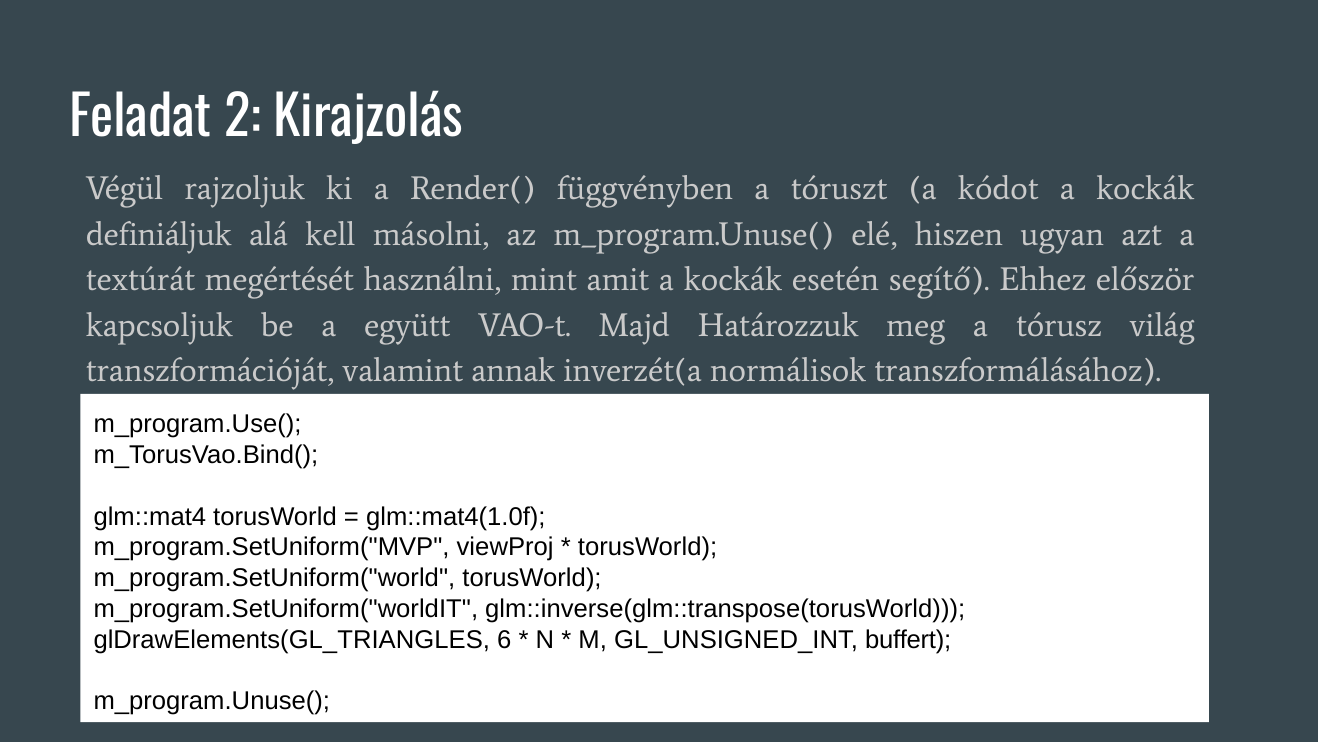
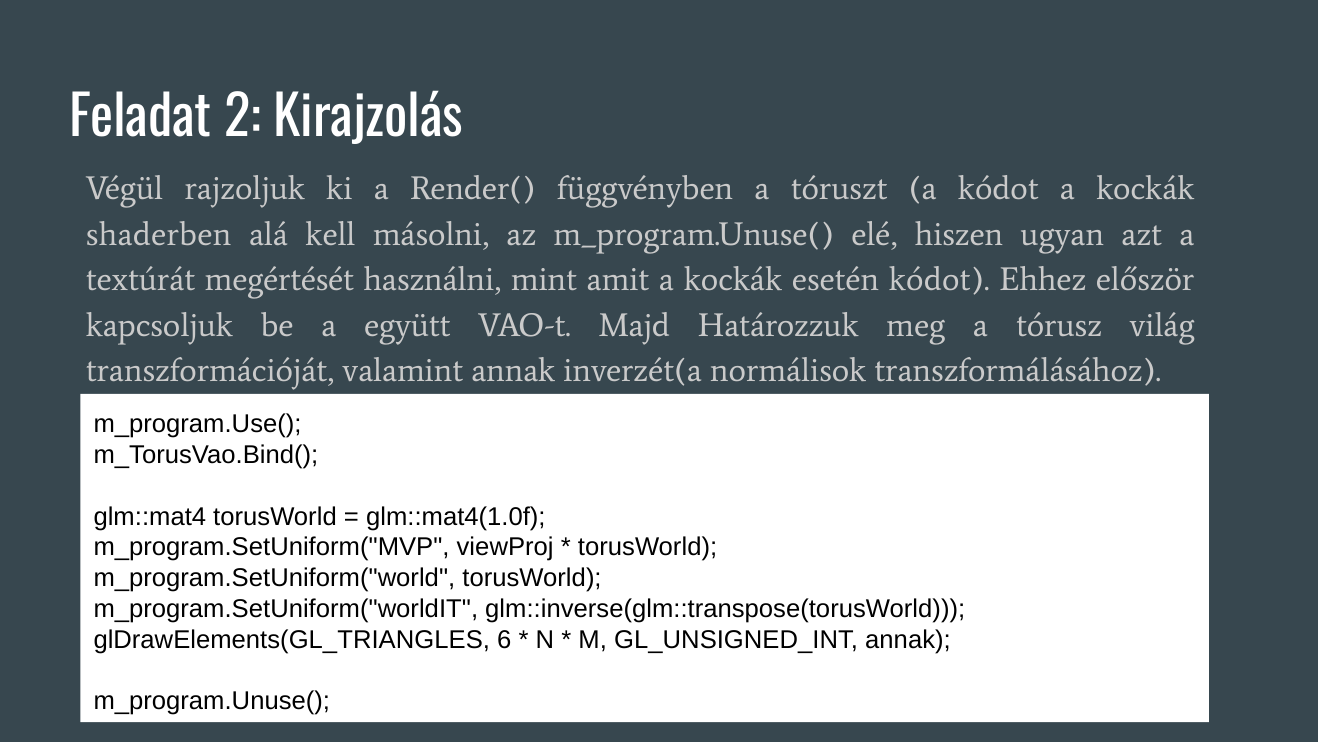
definiáljuk: definiáljuk -> shaderben
esetén segítő: segítő -> kódot
GL_UNSIGNED_INT buffert: buffert -> annak
